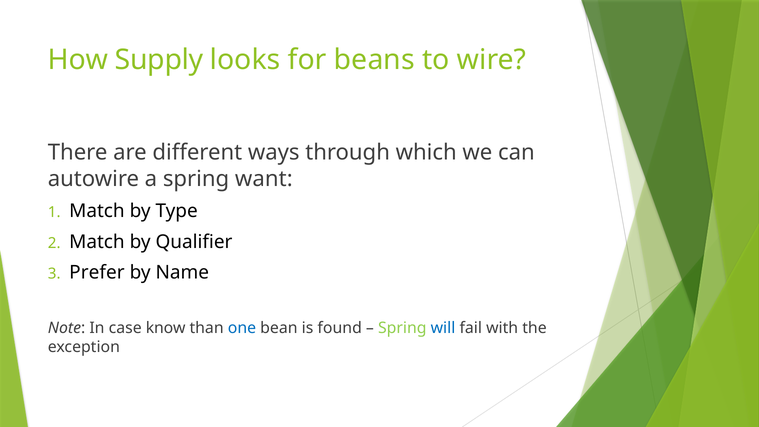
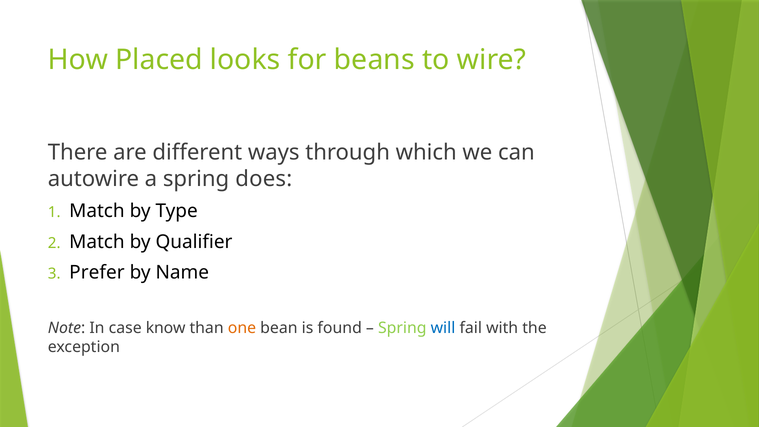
Supply: Supply -> Placed
want: want -> does
one colour: blue -> orange
